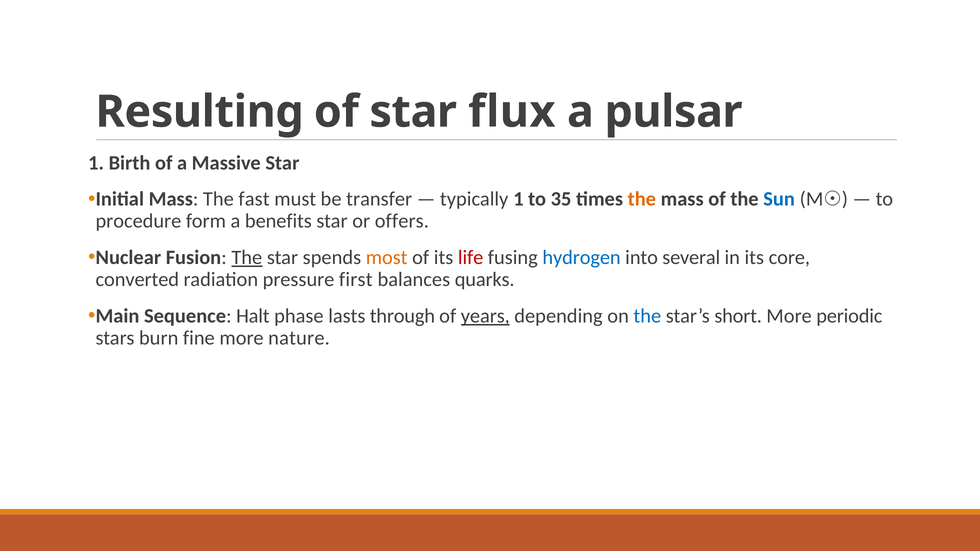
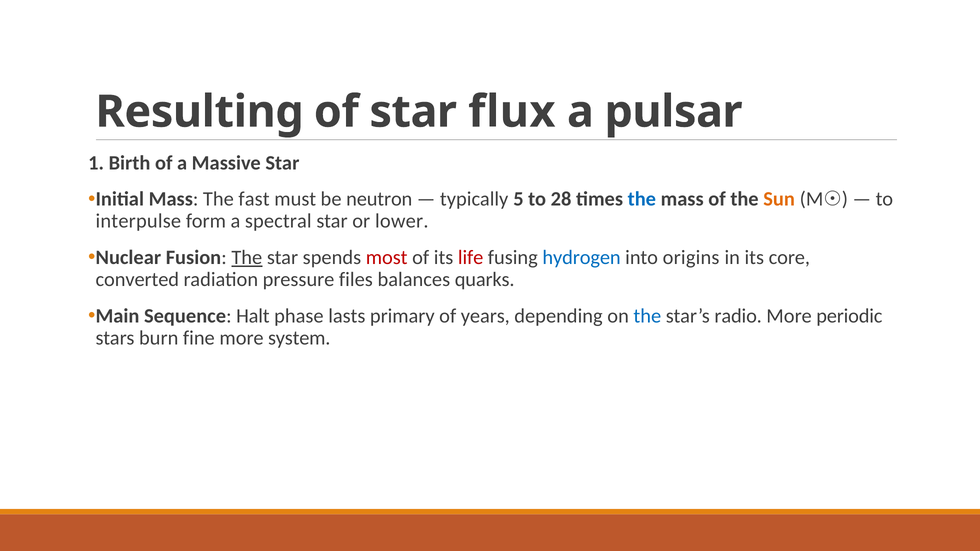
transfer: transfer -> neutron
typically 1: 1 -> 5
35: 35 -> 28
the at (642, 199) colour: orange -> blue
Sun colour: blue -> orange
procedure: procedure -> interpulse
benefits: benefits -> spectral
offers: offers -> lower
most colour: orange -> red
several: several -> origins
first: first -> files
through: through -> primary
years underline: present -> none
short: short -> radio
nature: nature -> system
